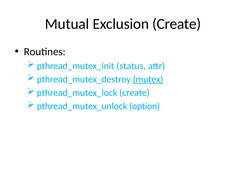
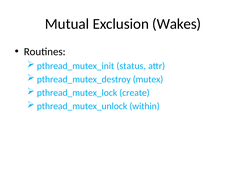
Exclusion Create: Create -> Wakes
mutex underline: present -> none
option: option -> within
